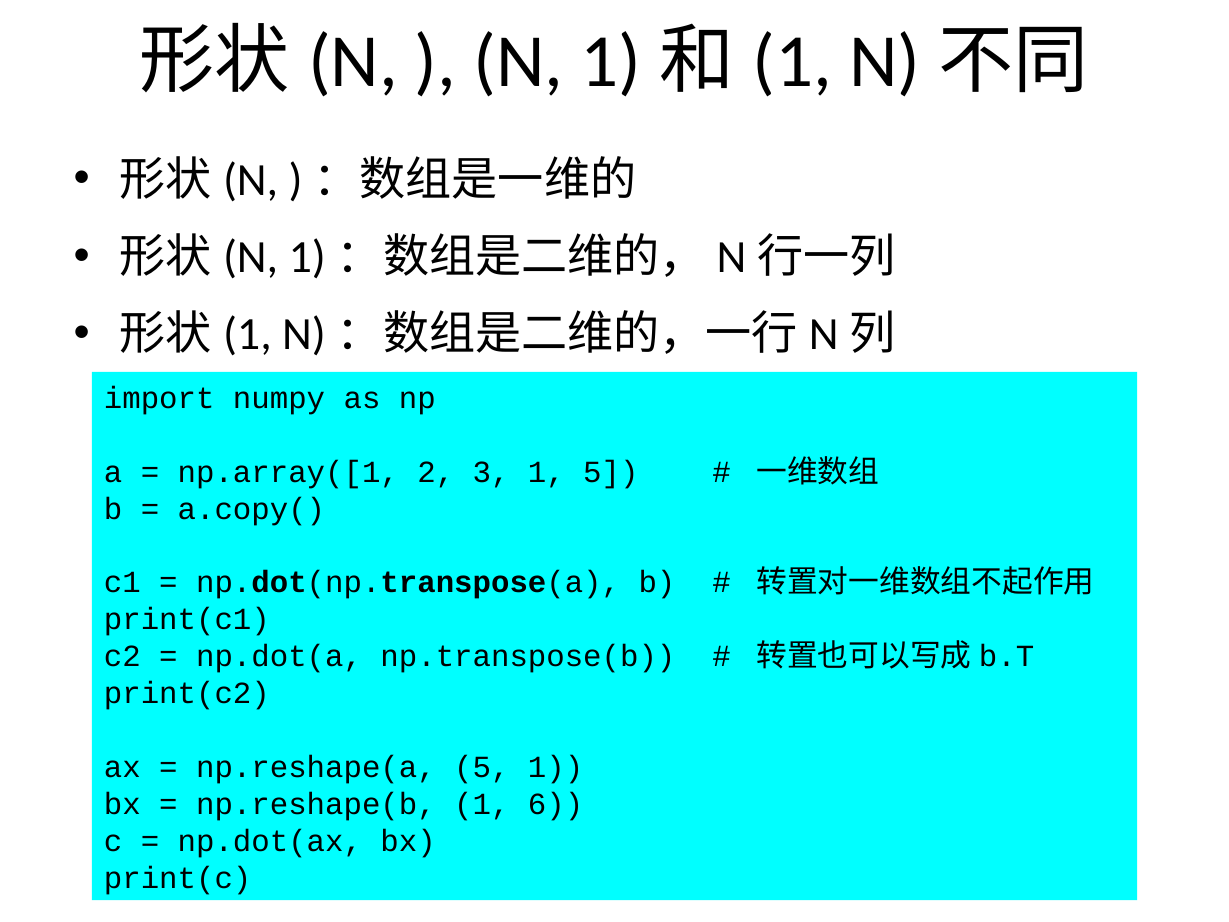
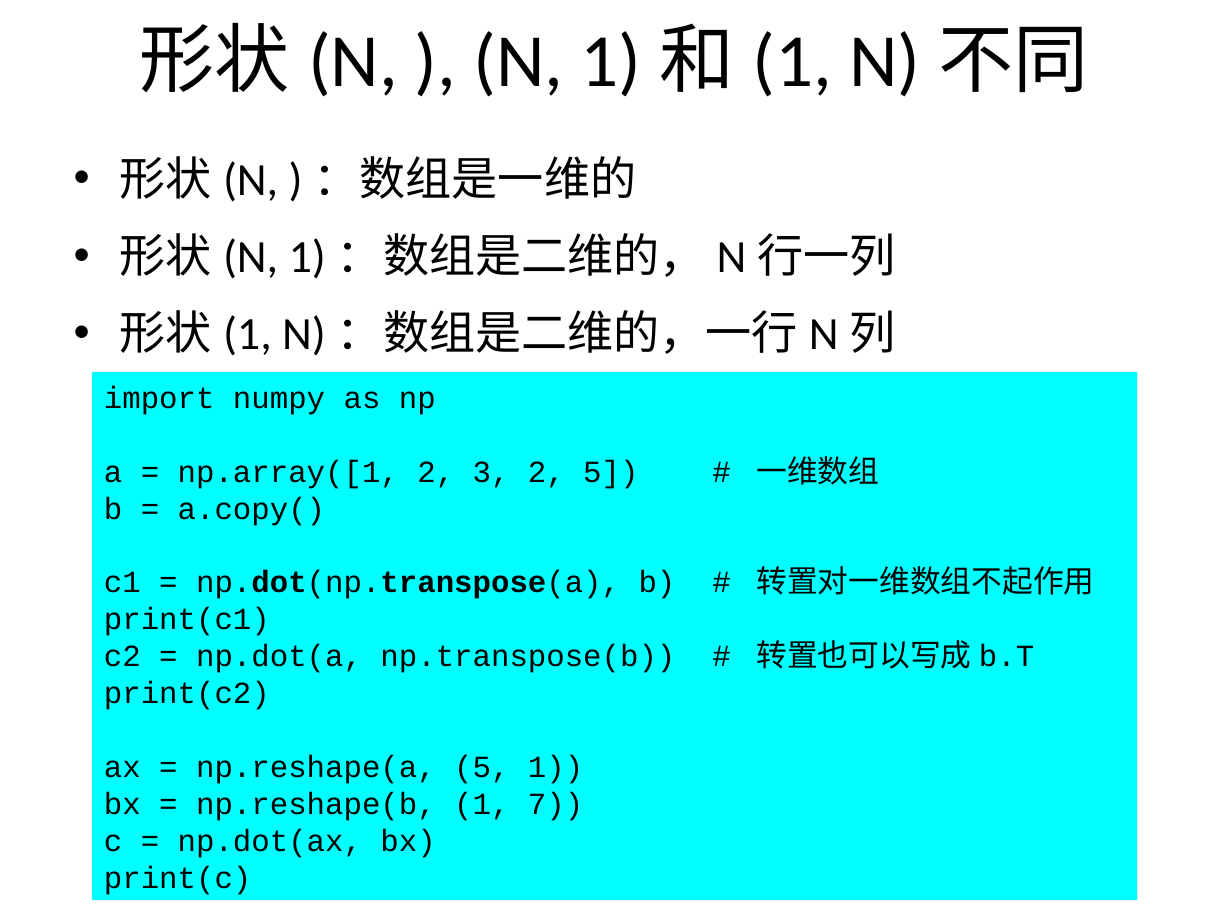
3 1: 1 -> 2
6: 6 -> 7
